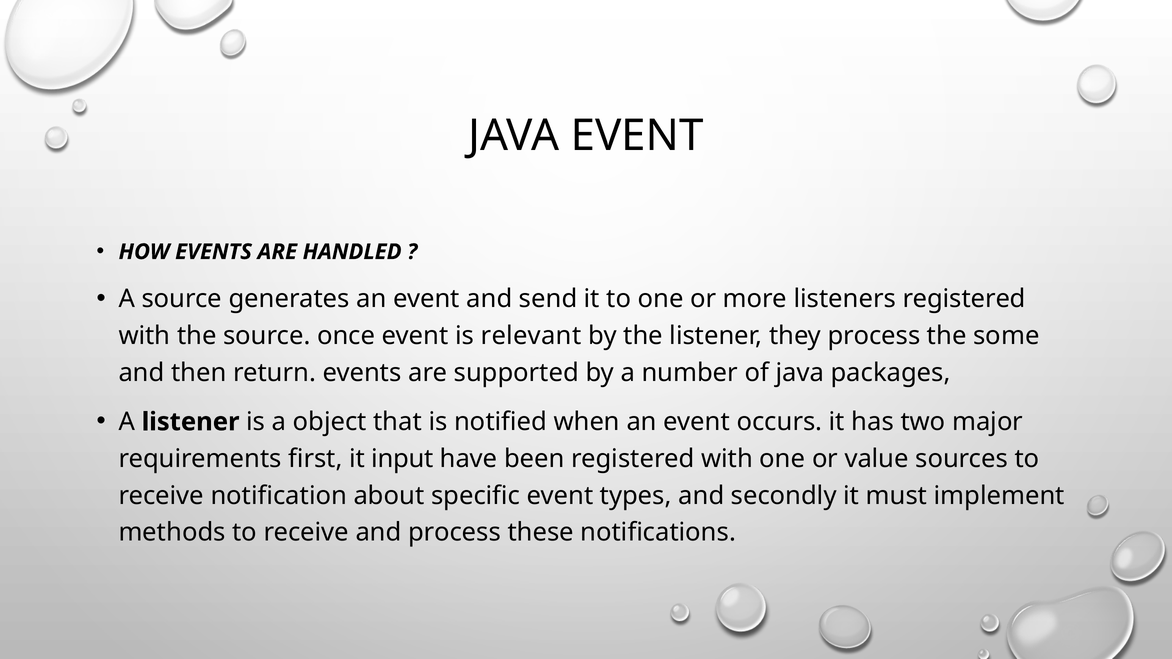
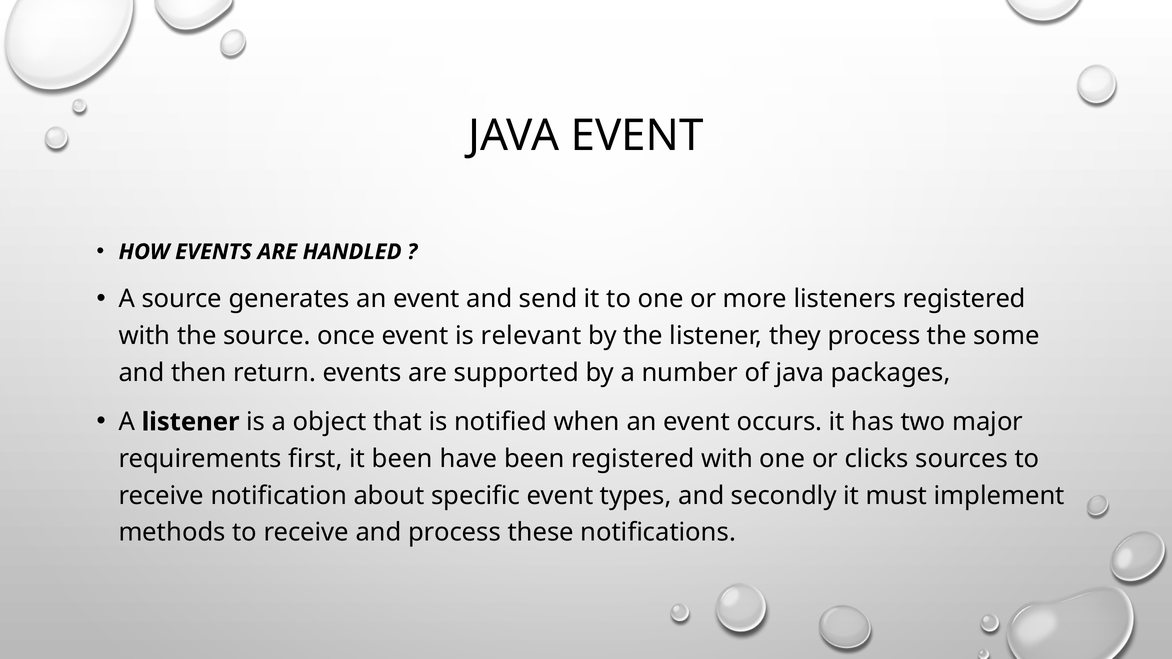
it input: input -> been
value: value -> clicks
